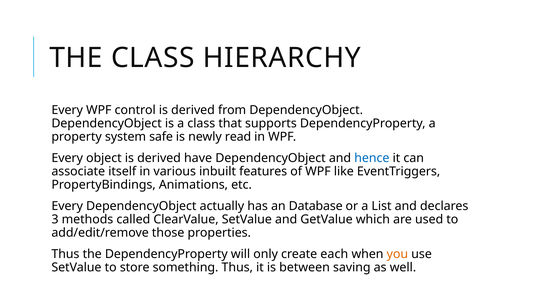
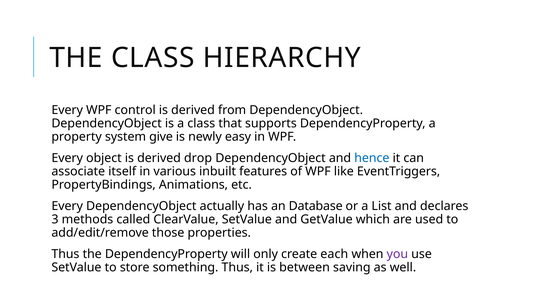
safe: safe -> give
read: read -> easy
have: have -> drop
you colour: orange -> purple
